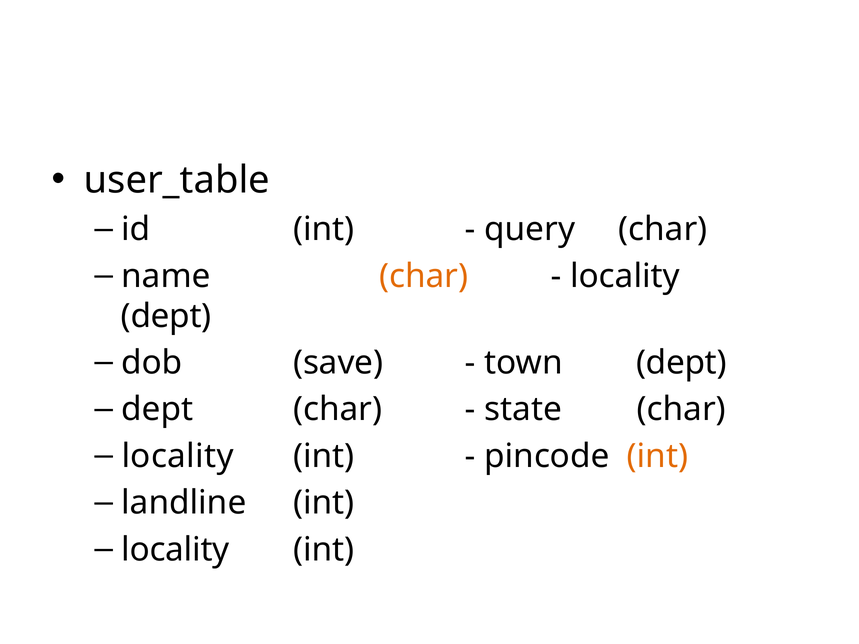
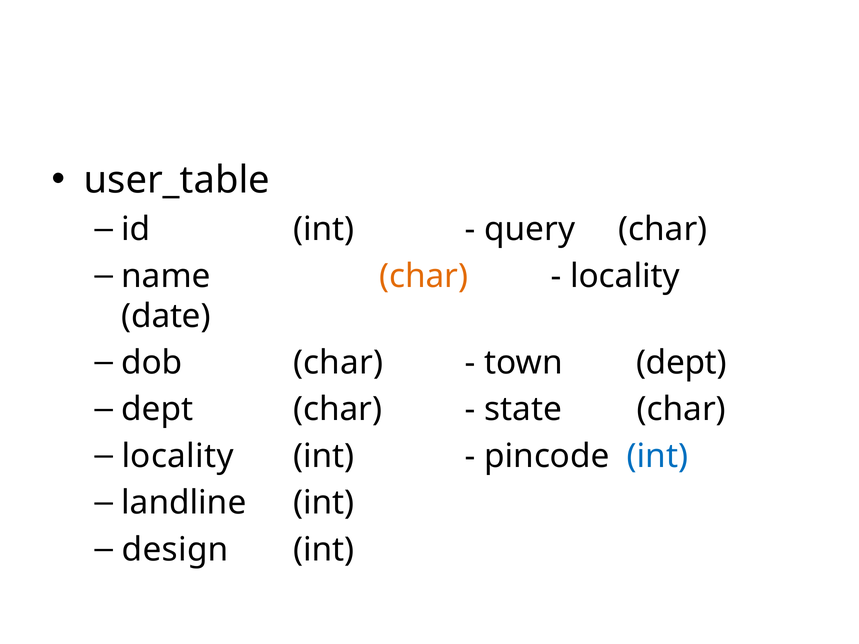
dept at (166, 316): dept -> date
dob save: save -> char
int at (657, 456) colour: orange -> blue
locality at (175, 550): locality -> design
